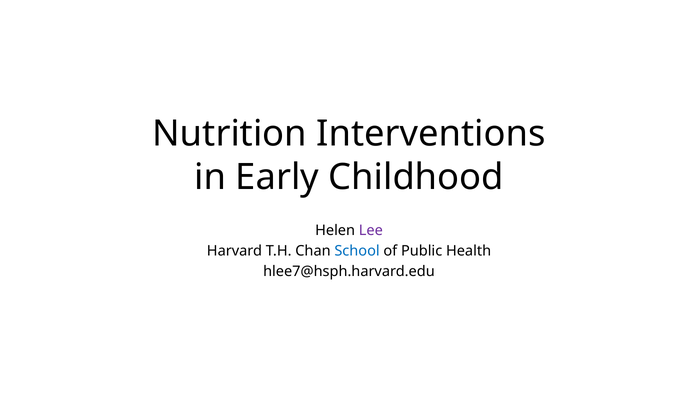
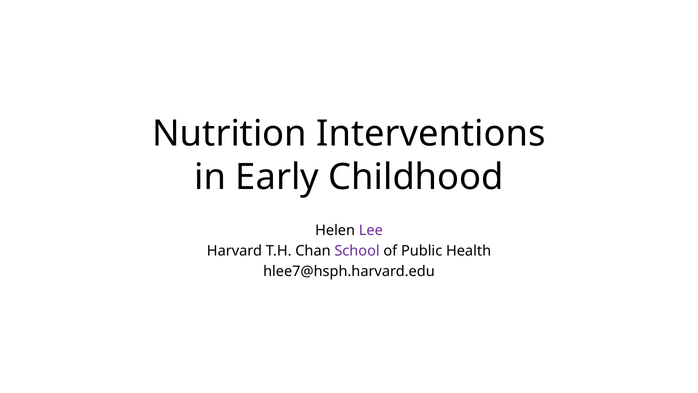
School colour: blue -> purple
